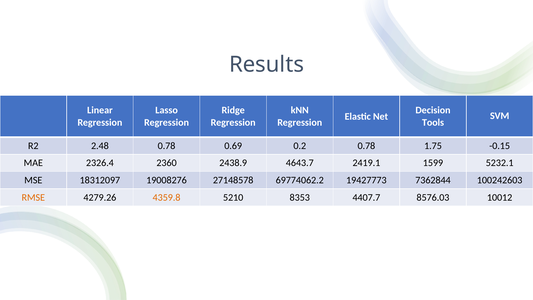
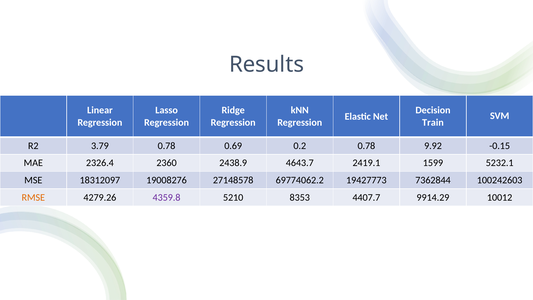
Tools: Tools -> Train
2.48: 2.48 -> 3.79
1.75: 1.75 -> 9.92
4359.8 colour: orange -> purple
8576.03: 8576.03 -> 9914.29
